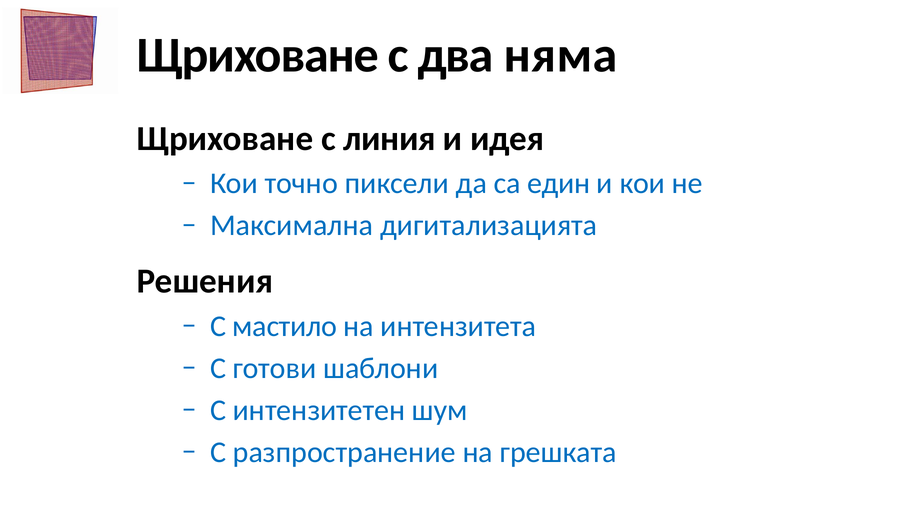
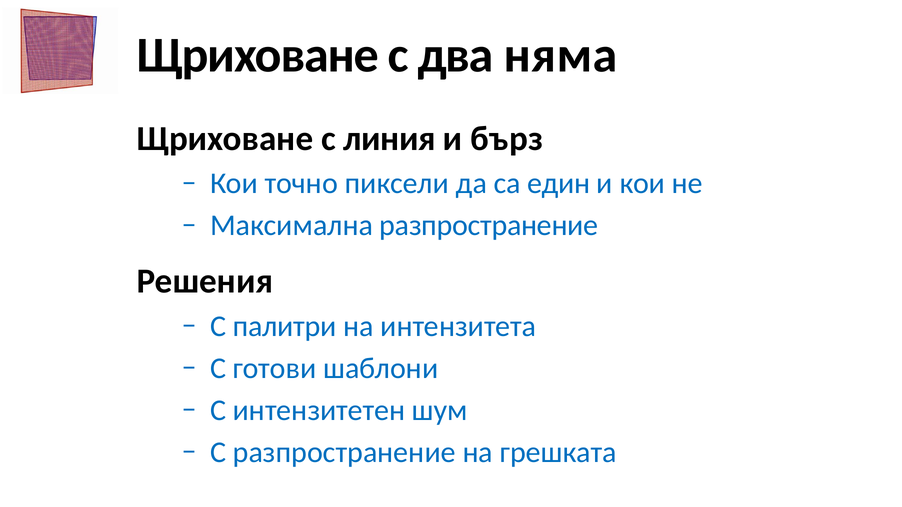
идея: идея -> бърз
Максимална дигитализацията: дигитализацията -> разпространение
мастило: мастило -> палитри
